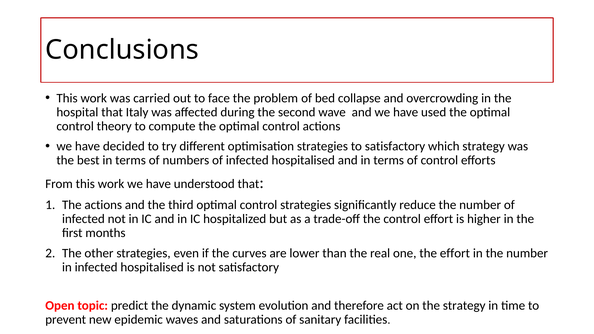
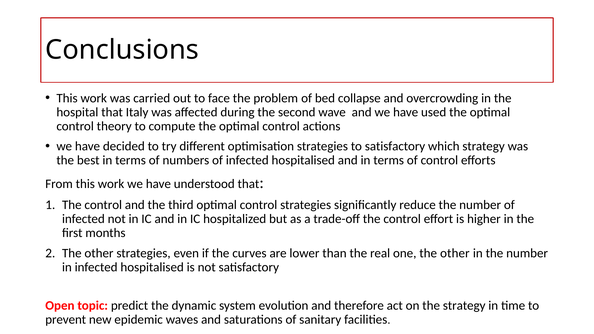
actions at (103, 205): actions -> control
one the effort: effort -> other
